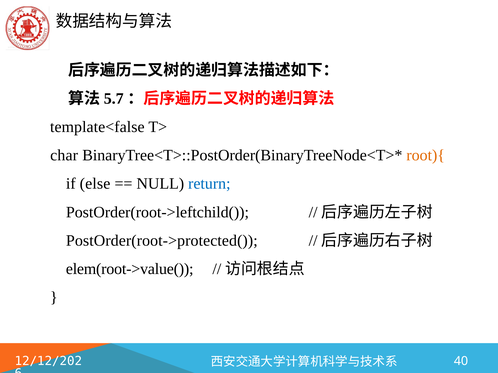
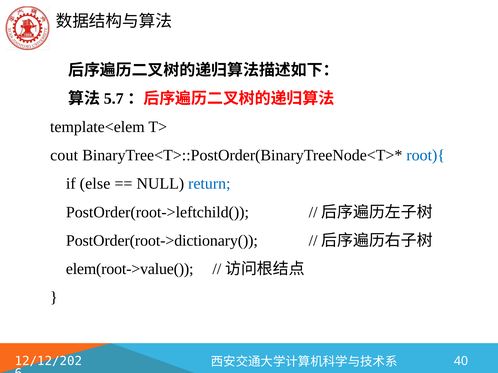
template<false: template<false -> template<elem
char: char -> cout
root){ colour: orange -> blue
PostOrder(root->protected(: PostOrder(root->protected( -> PostOrder(root->dictionary(
